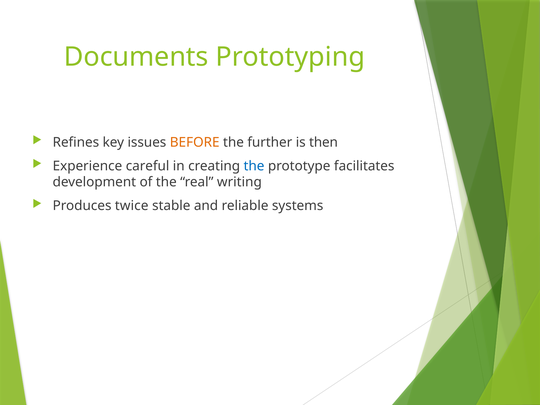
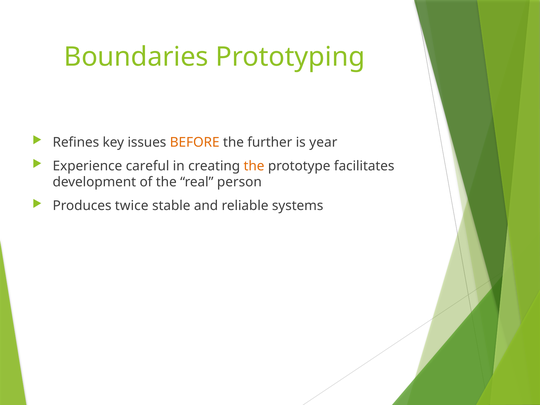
Documents: Documents -> Boundaries
then: then -> year
the at (254, 166) colour: blue -> orange
writing: writing -> person
